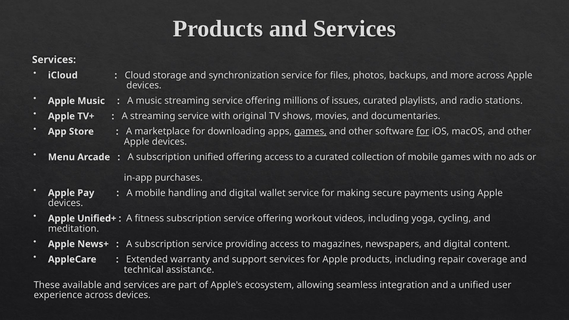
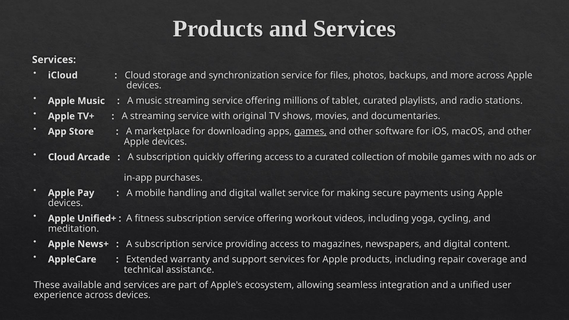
issues: issues -> tablet
for at (423, 132) underline: present -> none
Menu at (61, 157): Menu -> Cloud
subscription unified: unified -> quickly
